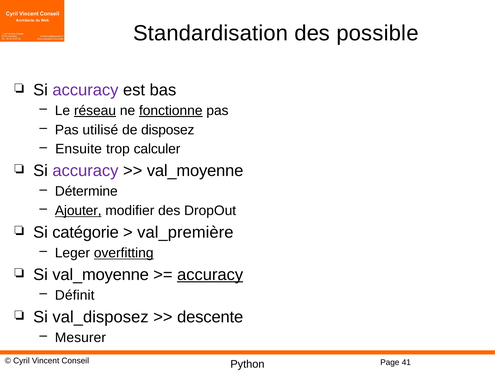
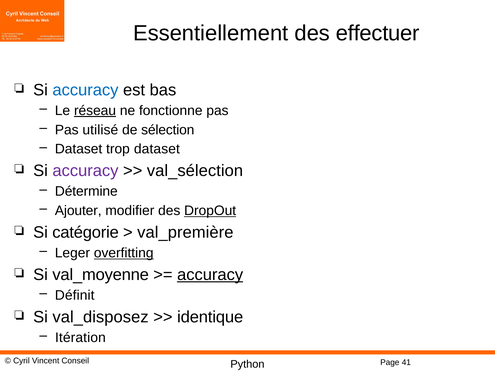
Standardisation: Standardisation -> Essentiellement
possible: possible -> effectuer
accuracy at (85, 90) colour: purple -> blue
fonctionne underline: present -> none
disposez: disposez -> sélection
Ensuite at (79, 149): Ensuite -> Dataset
trop calculer: calculer -> dataset
val_moyenne at (195, 171): val_moyenne -> val_sélection
Ajouter underline: present -> none
DropOut underline: none -> present
descente: descente -> identique
Mesurer: Mesurer -> Itération
